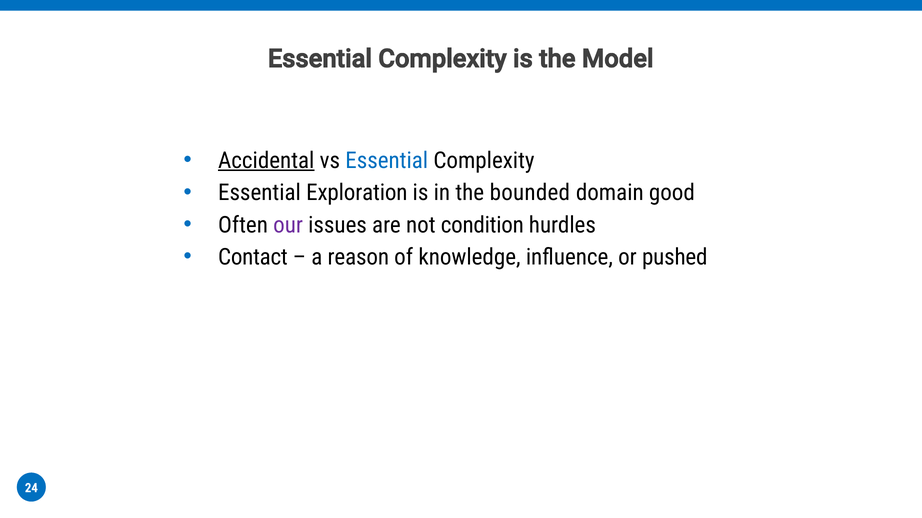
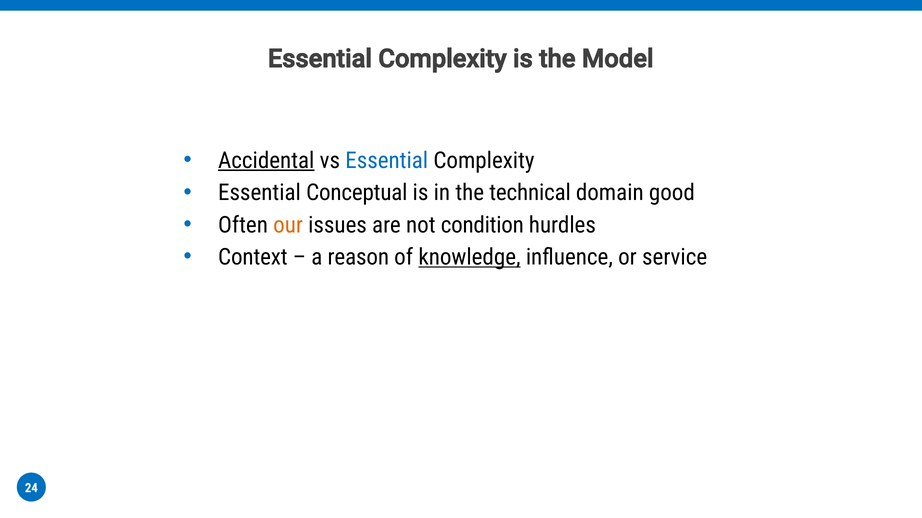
Exploration: Exploration -> Conceptual
bounded: bounded -> technical
our colour: purple -> orange
Contact: Contact -> Context
knowledge underline: none -> present
pushed: pushed -> service
